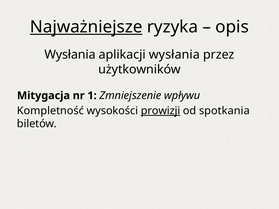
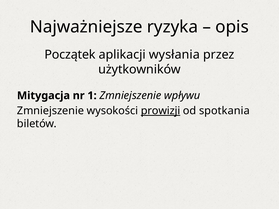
Najważniejsze underline: present -> none
Wysłania at (70, 55): Wysłania -> Początek
Kompletność at (50, 111): Kompletność -> Zmniejszenie
